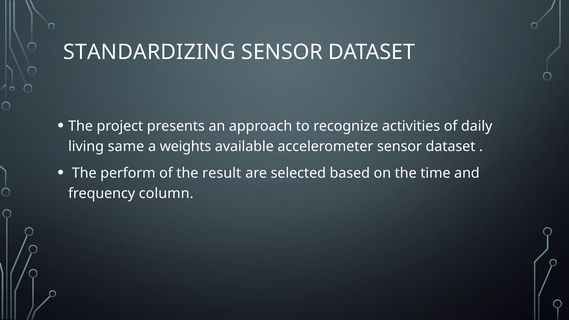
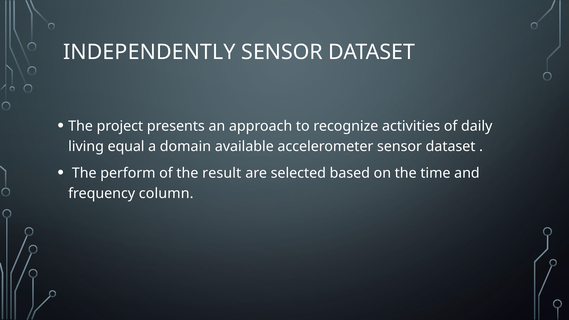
STANDARDIZING: STANDARDIZING -> INDEPENDENTLY
same: same -> equal
weights: weights -> domain
